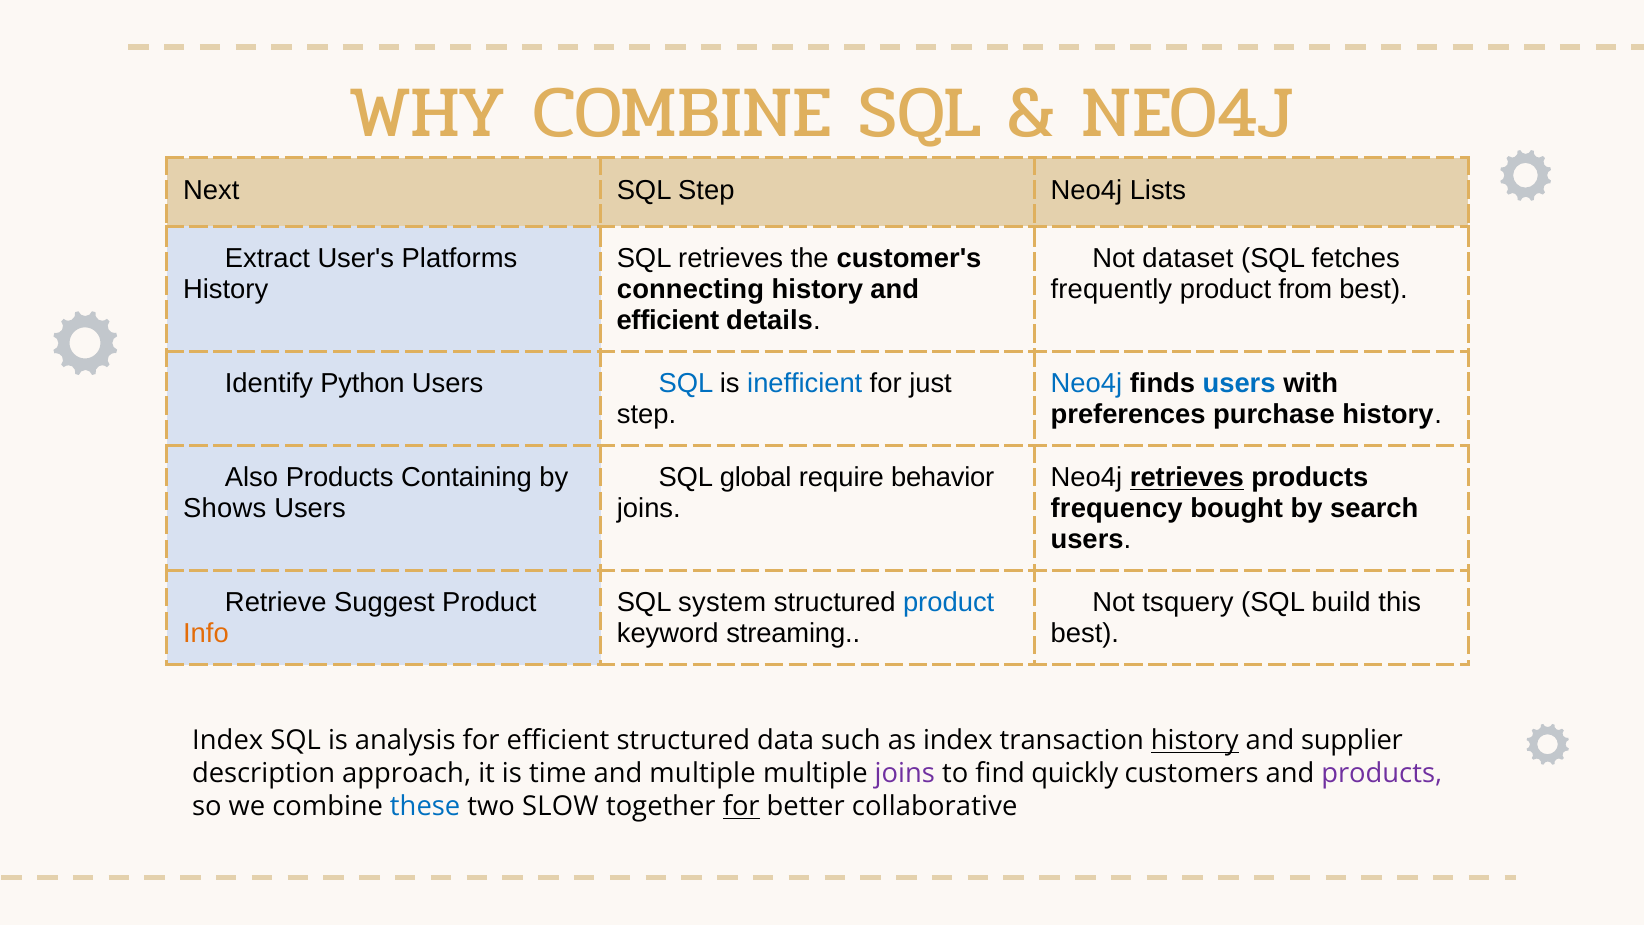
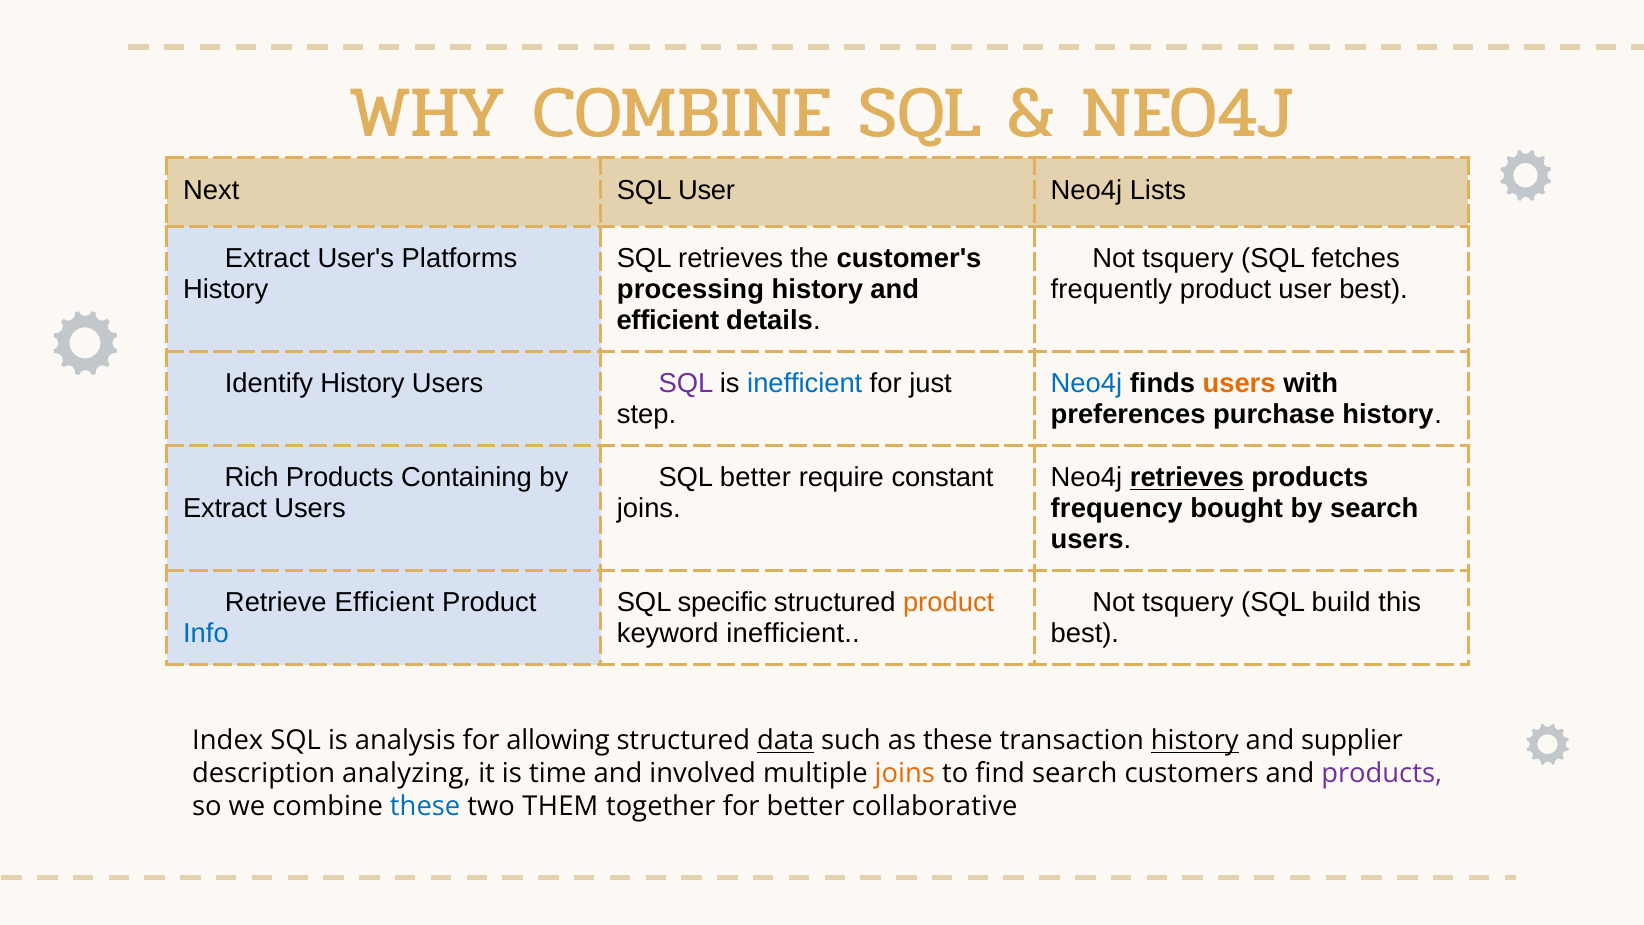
SQL Step: Step -> User
dataset at (1188, 259): dataset -> tsquery
connecting: connecting -> processing
product from: from -> user
Identify Python: Python -> History
users at (1239, 384) colour: blue -> orange
SQL at (686, 384) colour: blue -> purple
Also: Also -> Rich
SQL global: global -> better
behavior: behavior -> constant
Shows at (225, 508): Shows -> Extract
Retrieve Suggest: Suggest -> Efficient
system: system -> specific
product at (949, 603) colour: blue -> orange
Info colour: orange -> blue
keyword streaming: streaming -> inefficient
for efficient: efficient -> allowing
data underline: none -> present
as index: index -> these
approach: approach -> analyzing
and multiple: multiple -> involved
joins at (905, 774) colour: purple -> orange
find quickly: quickly -> search
SLOW: SLOW -> THEM
for at (741, 806) underline: present -> none
